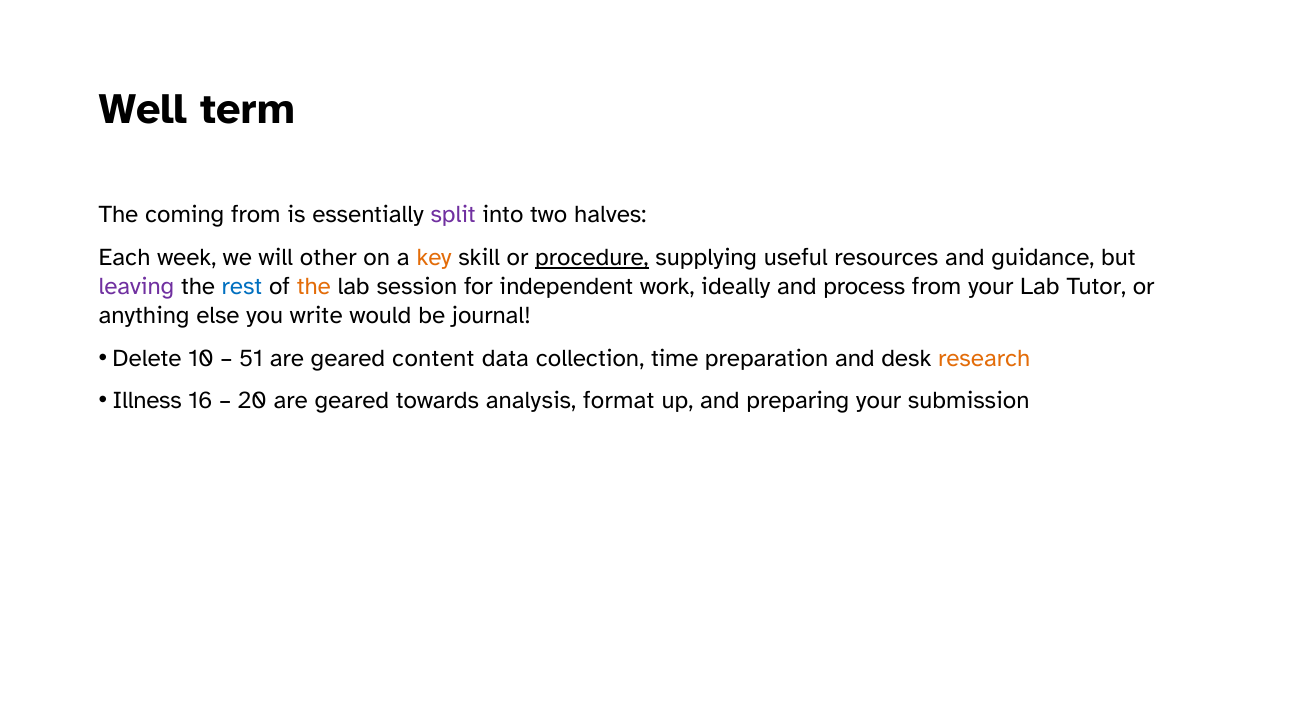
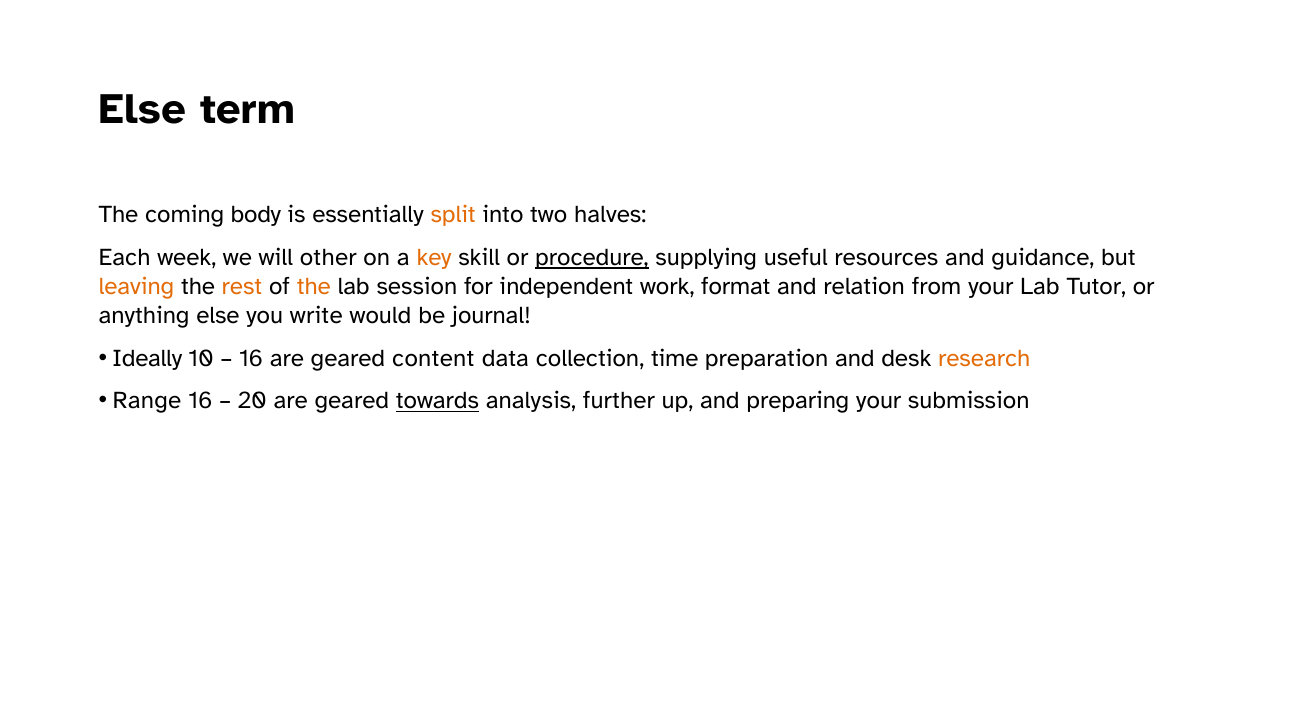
Well at (143, 109): Well -> Else
coming from: from -> body
split colour: purple -> orange
leaving colour: purple -> orange
rest colour: blue -> orange
ideally: ideally -> format
process: process -> relation
Delete: Delete -> Ideally
51 at (251, 359): 51 -> 16
Illness: Illness -> Range
towards underline: none -> present
format: format -> further
